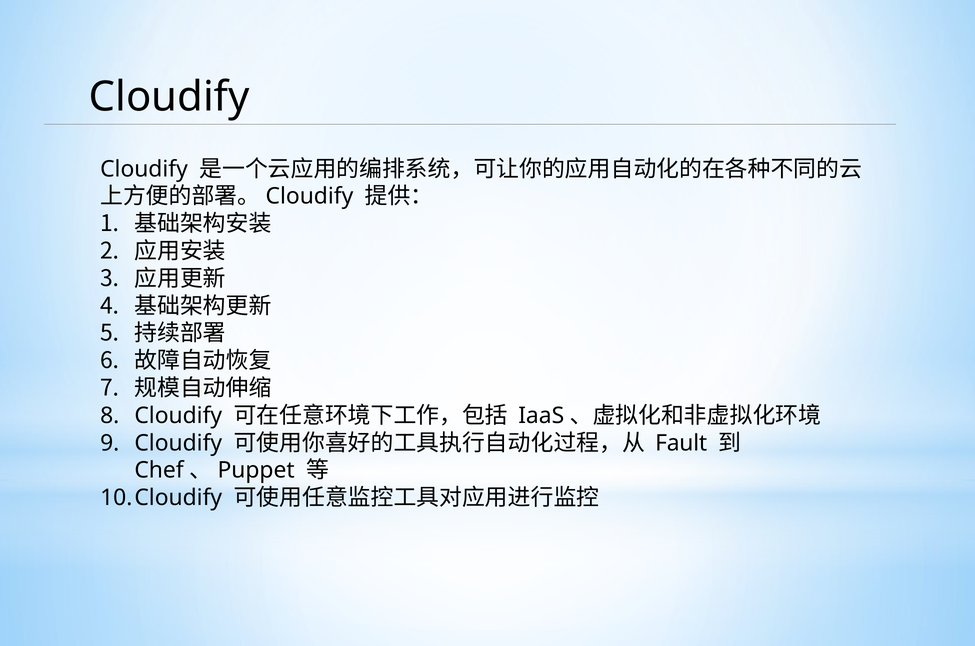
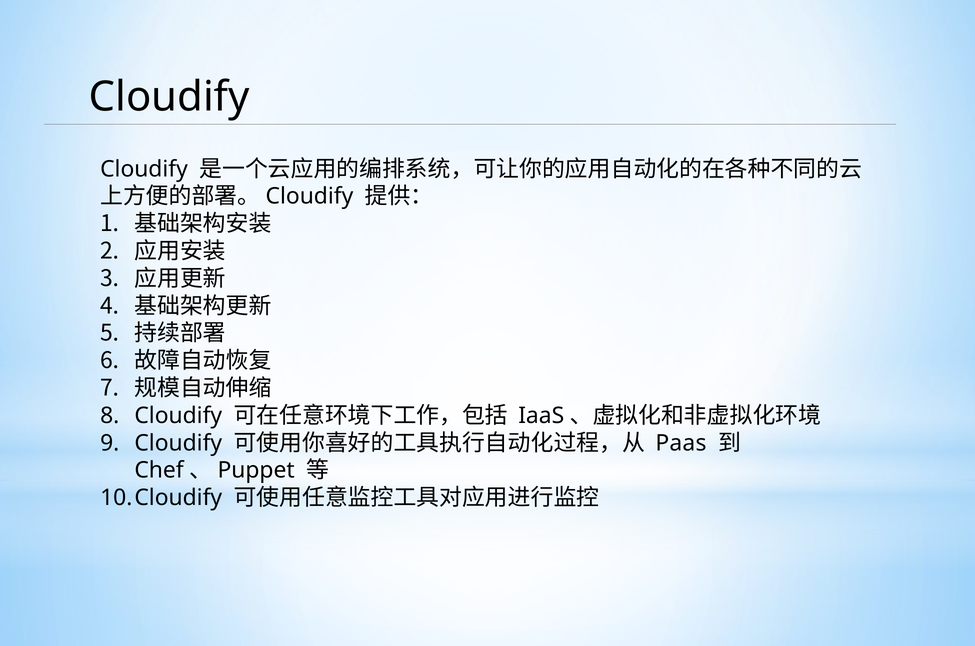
Fault: Fault -> Paas
